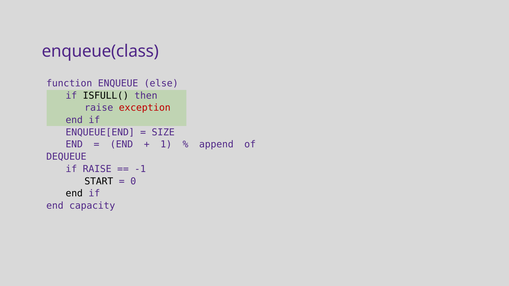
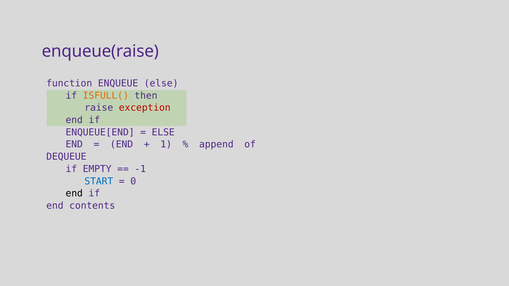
enqueue(class: enqueue(class -> enqueue(raise
ISFULL( colour: black -> orange
SIZE at (163, 132): SIZE -> ELSE
if RAISE: RAISE -> EMPTY
START colour: black -> blue
capacity: capacity -> contents
